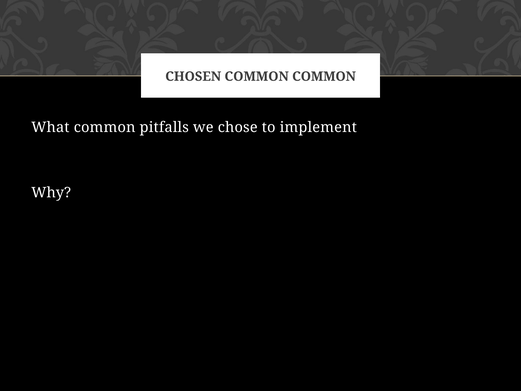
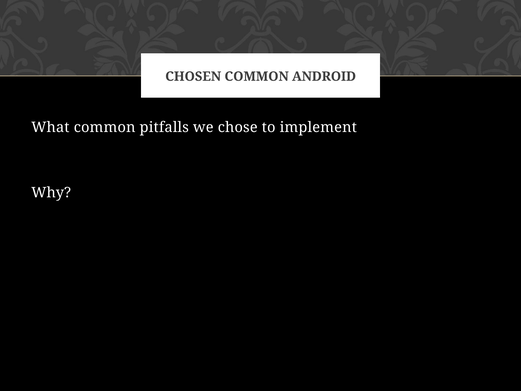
COMMON COMMON: COMMON -> ANDROID
